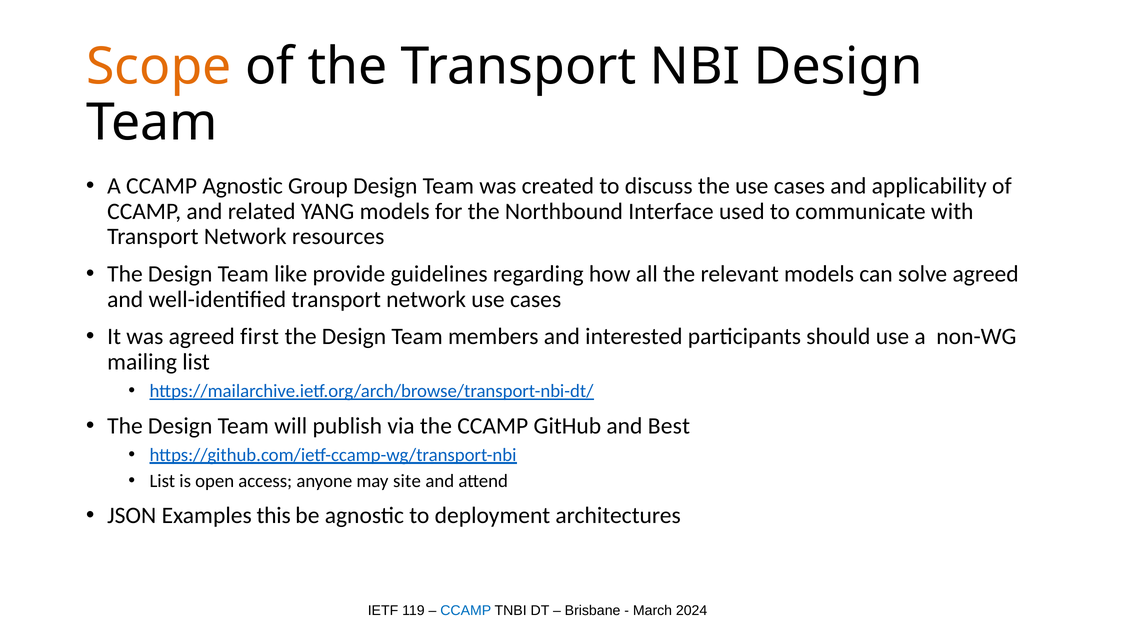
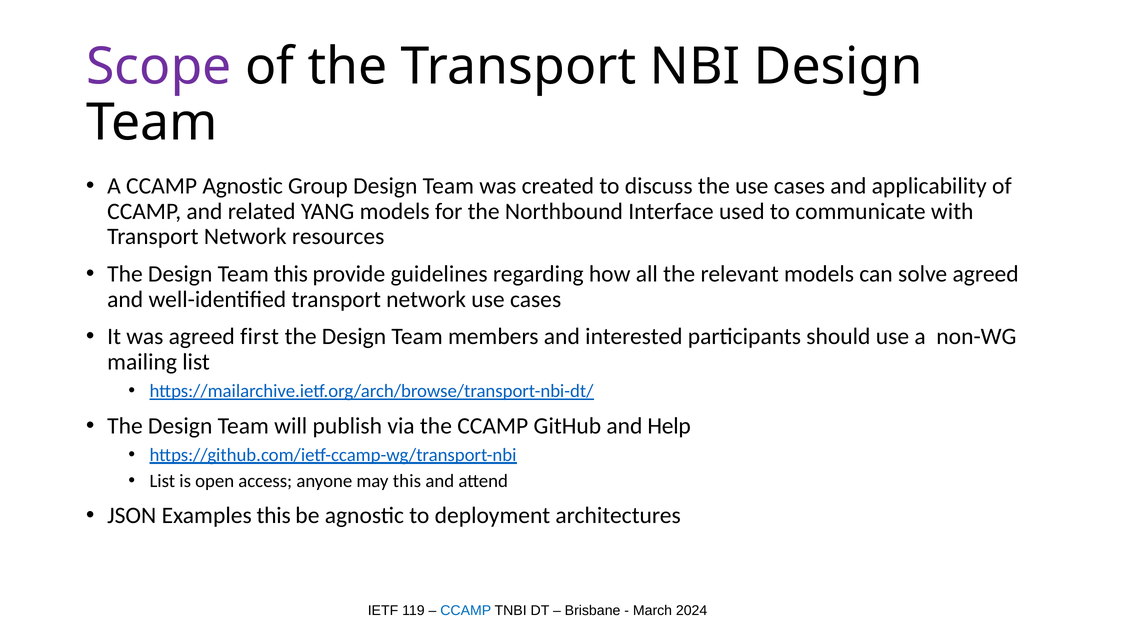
Scope colour: orange -> purple
Team like: like -> this
Best: Best -> Help
may site: site -> this
